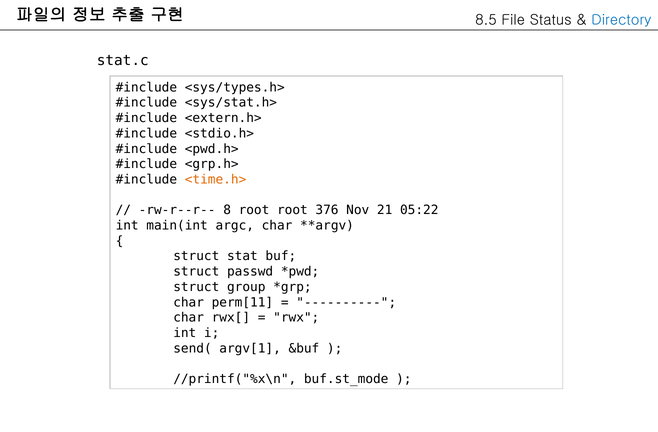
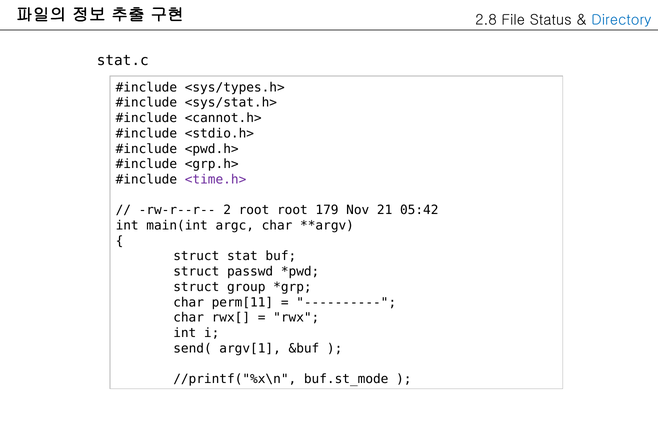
8.5: 8.5 -> 2.8
<extern.h>: <extern.h> -> <cannot.h>
<time.h> colour: orange -> purple
8: 8 -> 2
376: 376 -> 179
05:22: 05:22 -> 05:42
